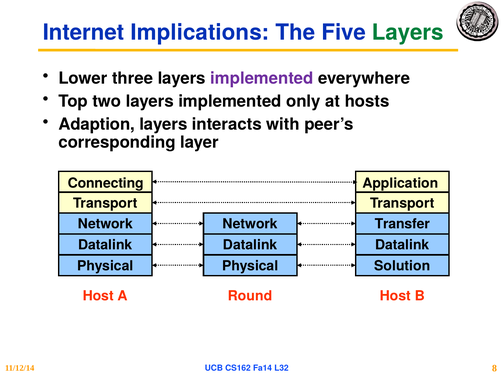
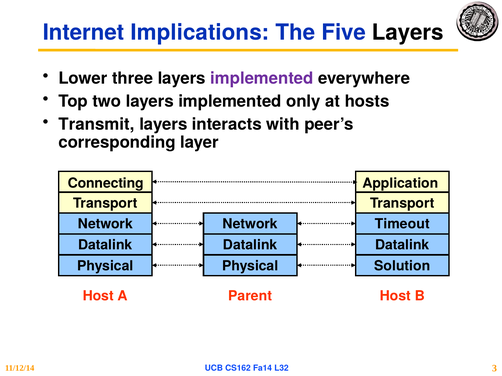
Layers at (408, 33) colour: green -> black
Adaption: Adaption -> Transmit
Transfer: Transfer -> Timeout
Round: Round -> Parent
8: 8 -> 3
